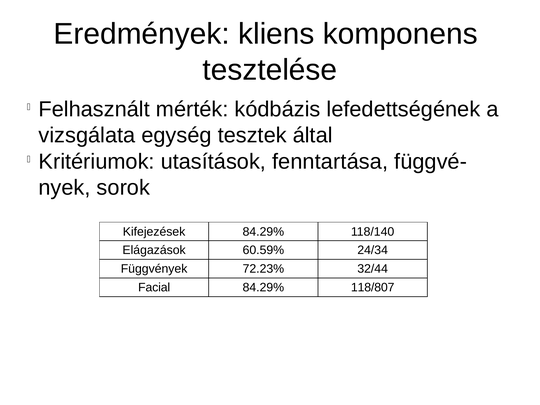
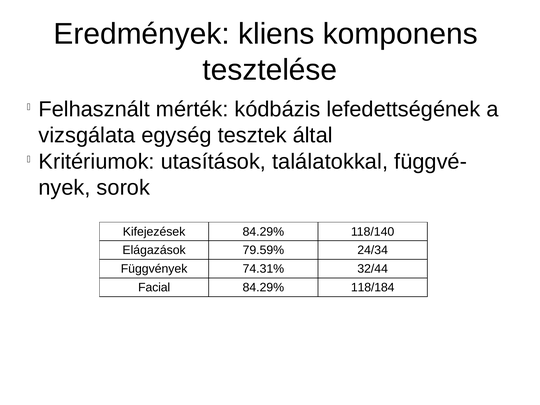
fenntartása: fenntartása -> találatokkal
60.59%: 60.59% -> 79.59%
72.23%: 72.23% -> 74.31%
118/807: 118/807 -> 118/184
